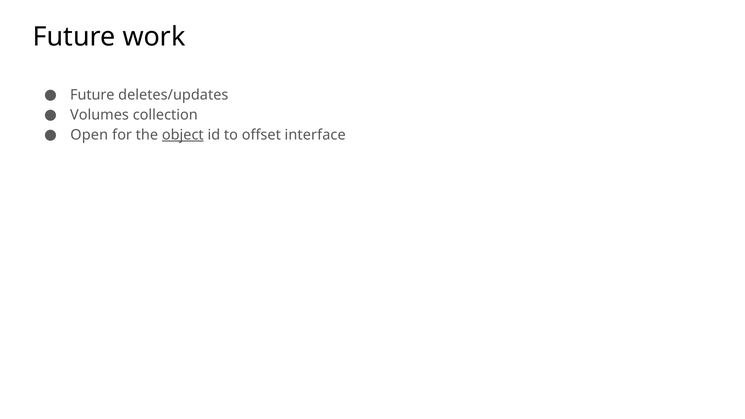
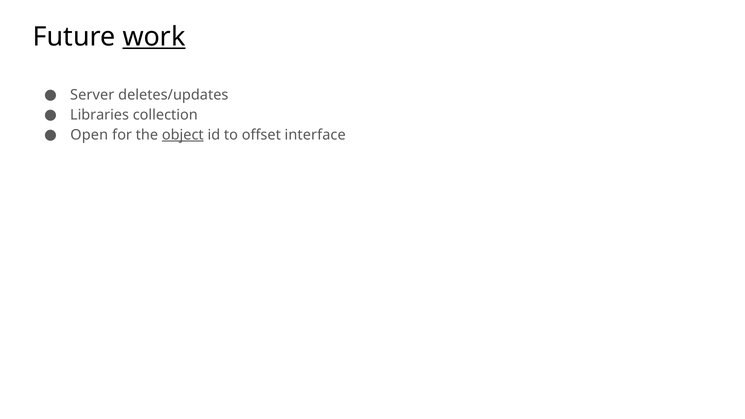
work underline: none -> present
Future at (92, 95): Future -> Server
Volumes: Volumes -> Libraries
